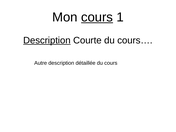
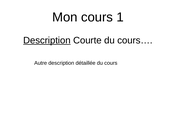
cours at (97, 17) underline: present -> none
